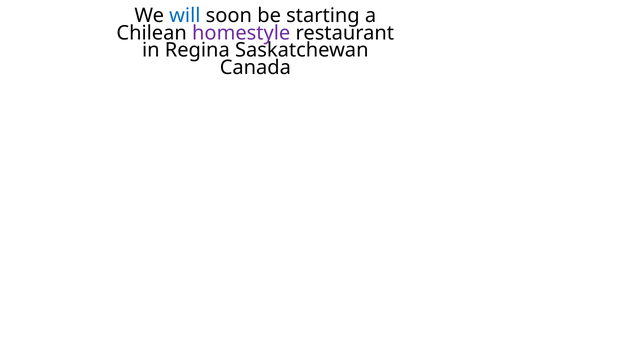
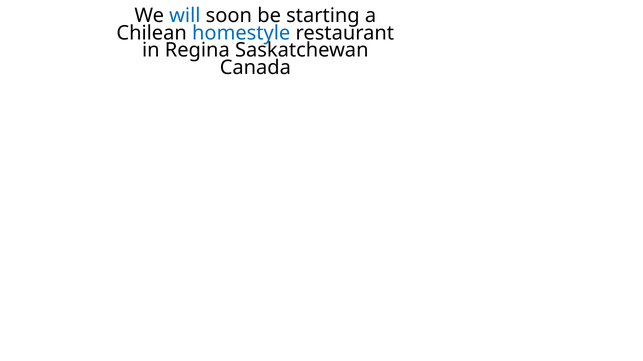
homestyle colour: purple -> blue
